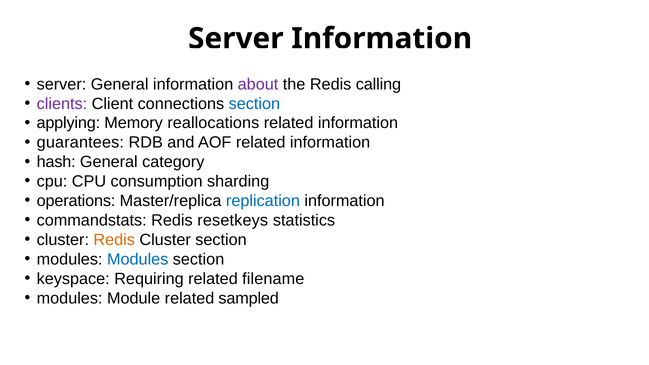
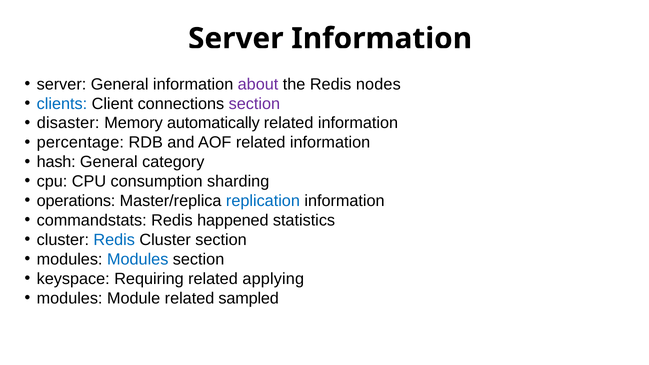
calling: calling -> nodes
clients colour: purple -> blue
section at (254, 104) colour: blue -> purple
applying: applying -> disaster
reallocations: reallocations -> automatically
guarantees: guarantees -> percentage
resetkeys: resetkeys -> happened
Redis at (114, 240) colour: orange -> blue
filename: filename -> applying
